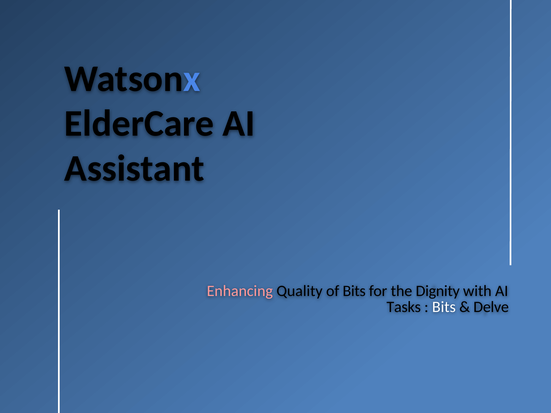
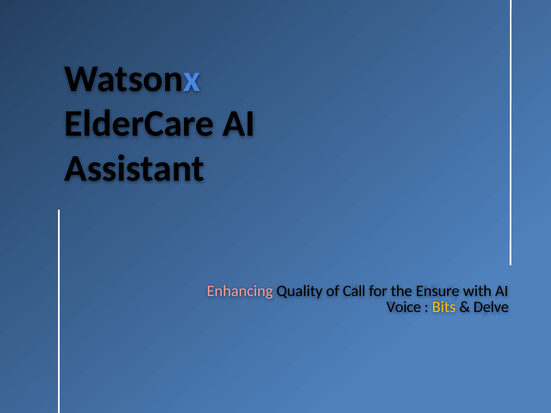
of Bits: Bits -> Call
Dignity: Dignity -> Ensure
Tasks: Tasks -> Voice
Bits at (444, 307) colour: white -> yellow
